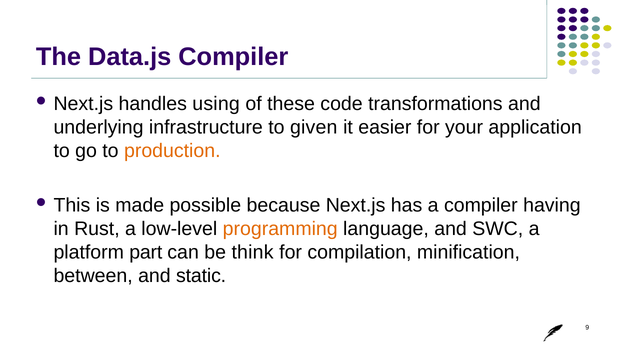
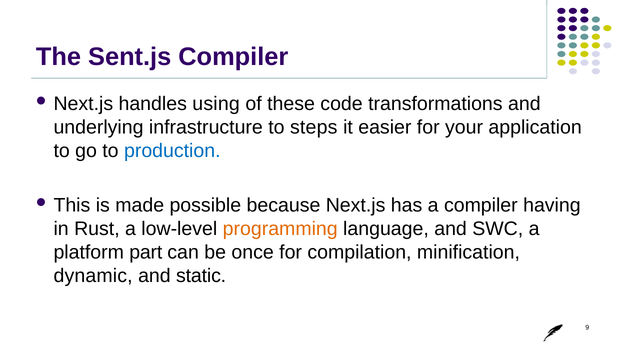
Data.js: Data.js -> Sent.js
given: given -> steps
production colour: orange -> blue
think: think -> once
between: between -> dynamic
